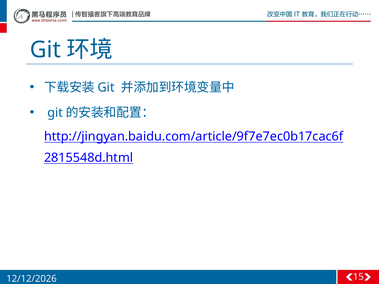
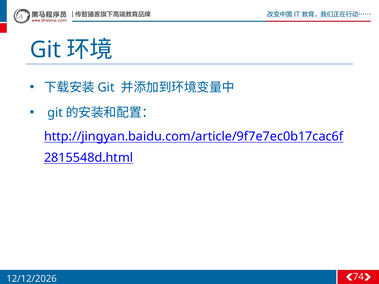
15: 15 -> 74
